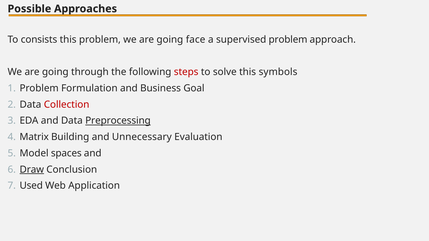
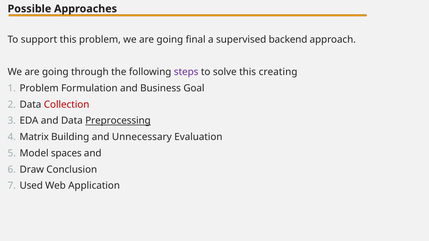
consists: consists -> support
face: face -> final
supervised problem: problem -> backend
steps colour: red -> purple
symbols: symbols -> creating
Draw underline: present -> none
